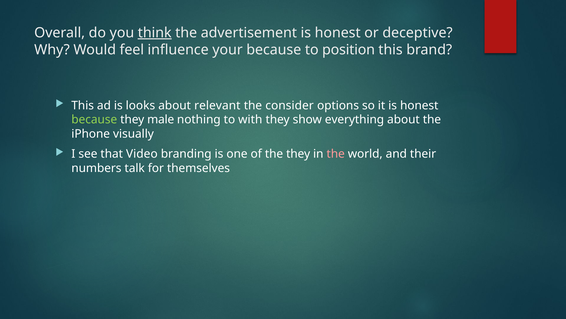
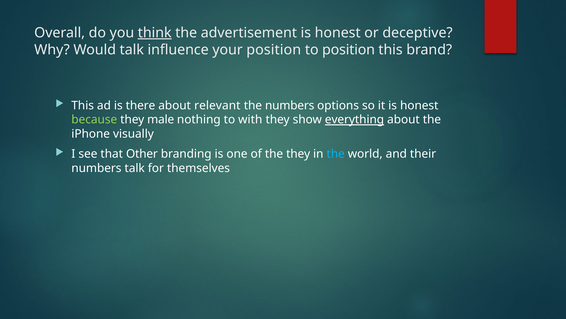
Would feel: feel -> talk
your because: because -> position
looks: looks -> there
the consider: consider -> numbers
everything underline: none -> present
Video: Video -> Other
the at (336, 154) colour: pink -> light blue
